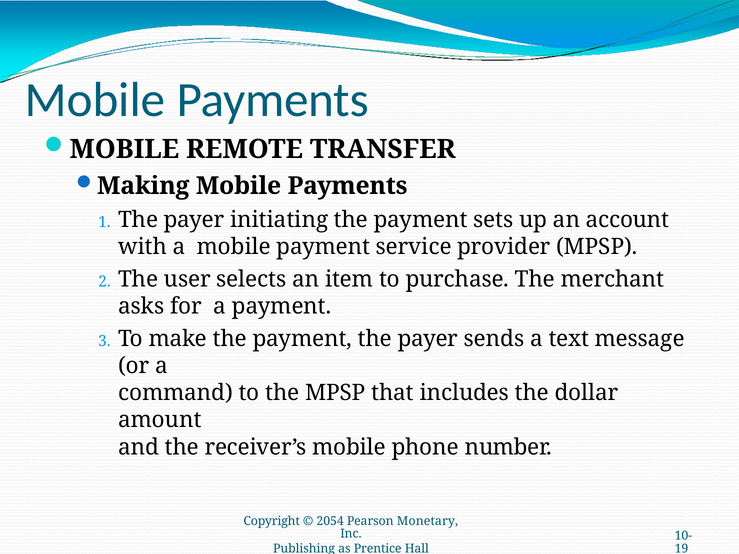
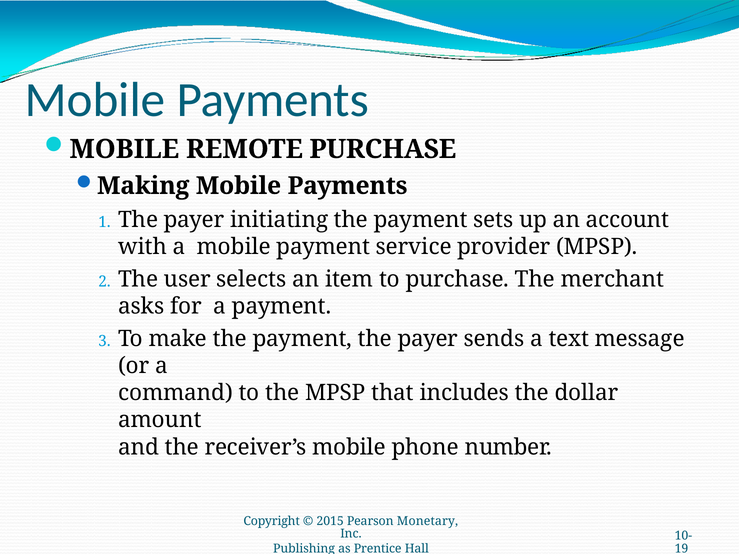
REMOTE TRANSFER: TRANSFER -> PURCHASE
2054: 2054 -> 2015
